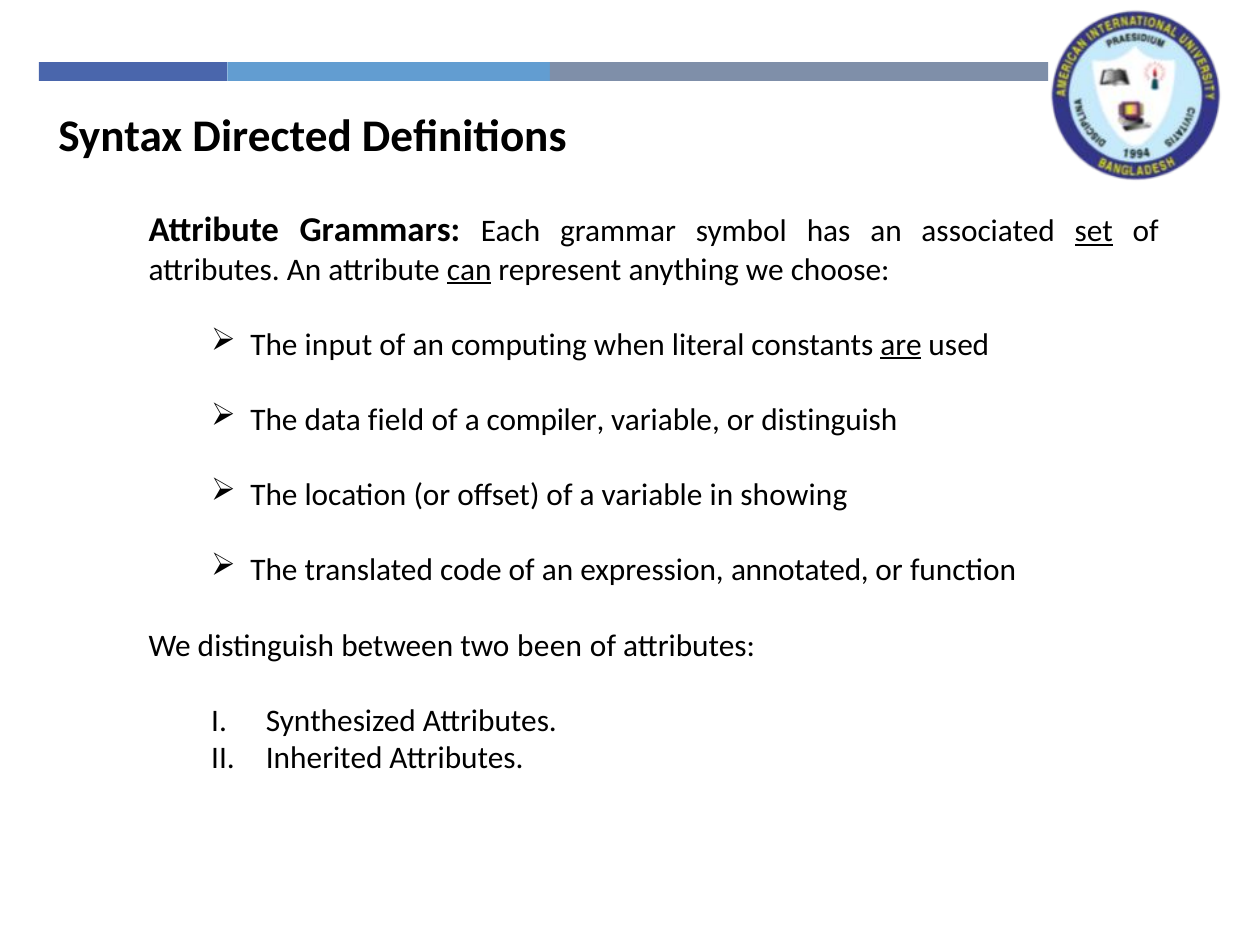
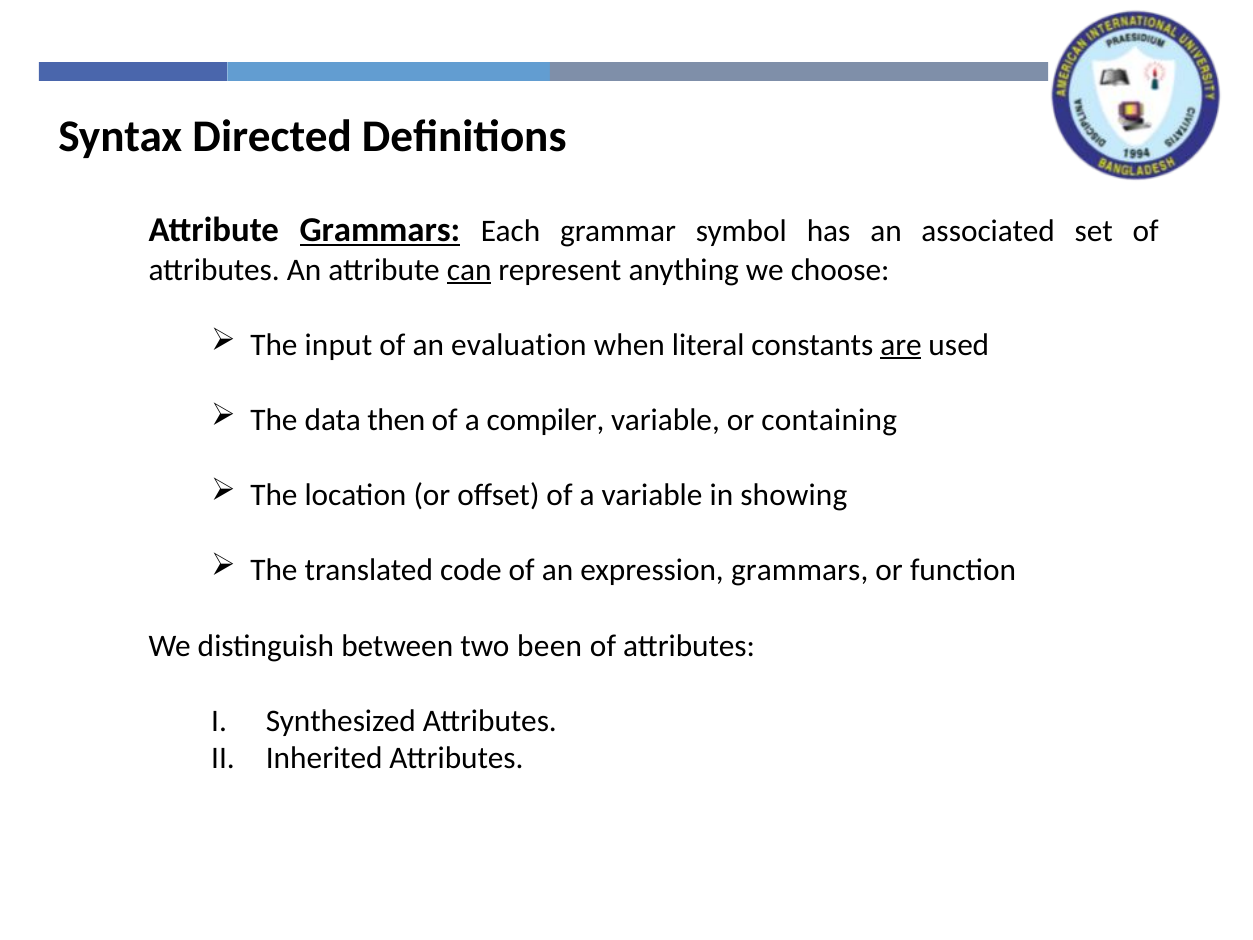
Grammars at (380, 230) underline: none -> present
set underline: present -> none
computing: computing -> evaluation
field: field -> then
or distinguish: distinguish -> containing
expression annotated: annotated -> grammars
